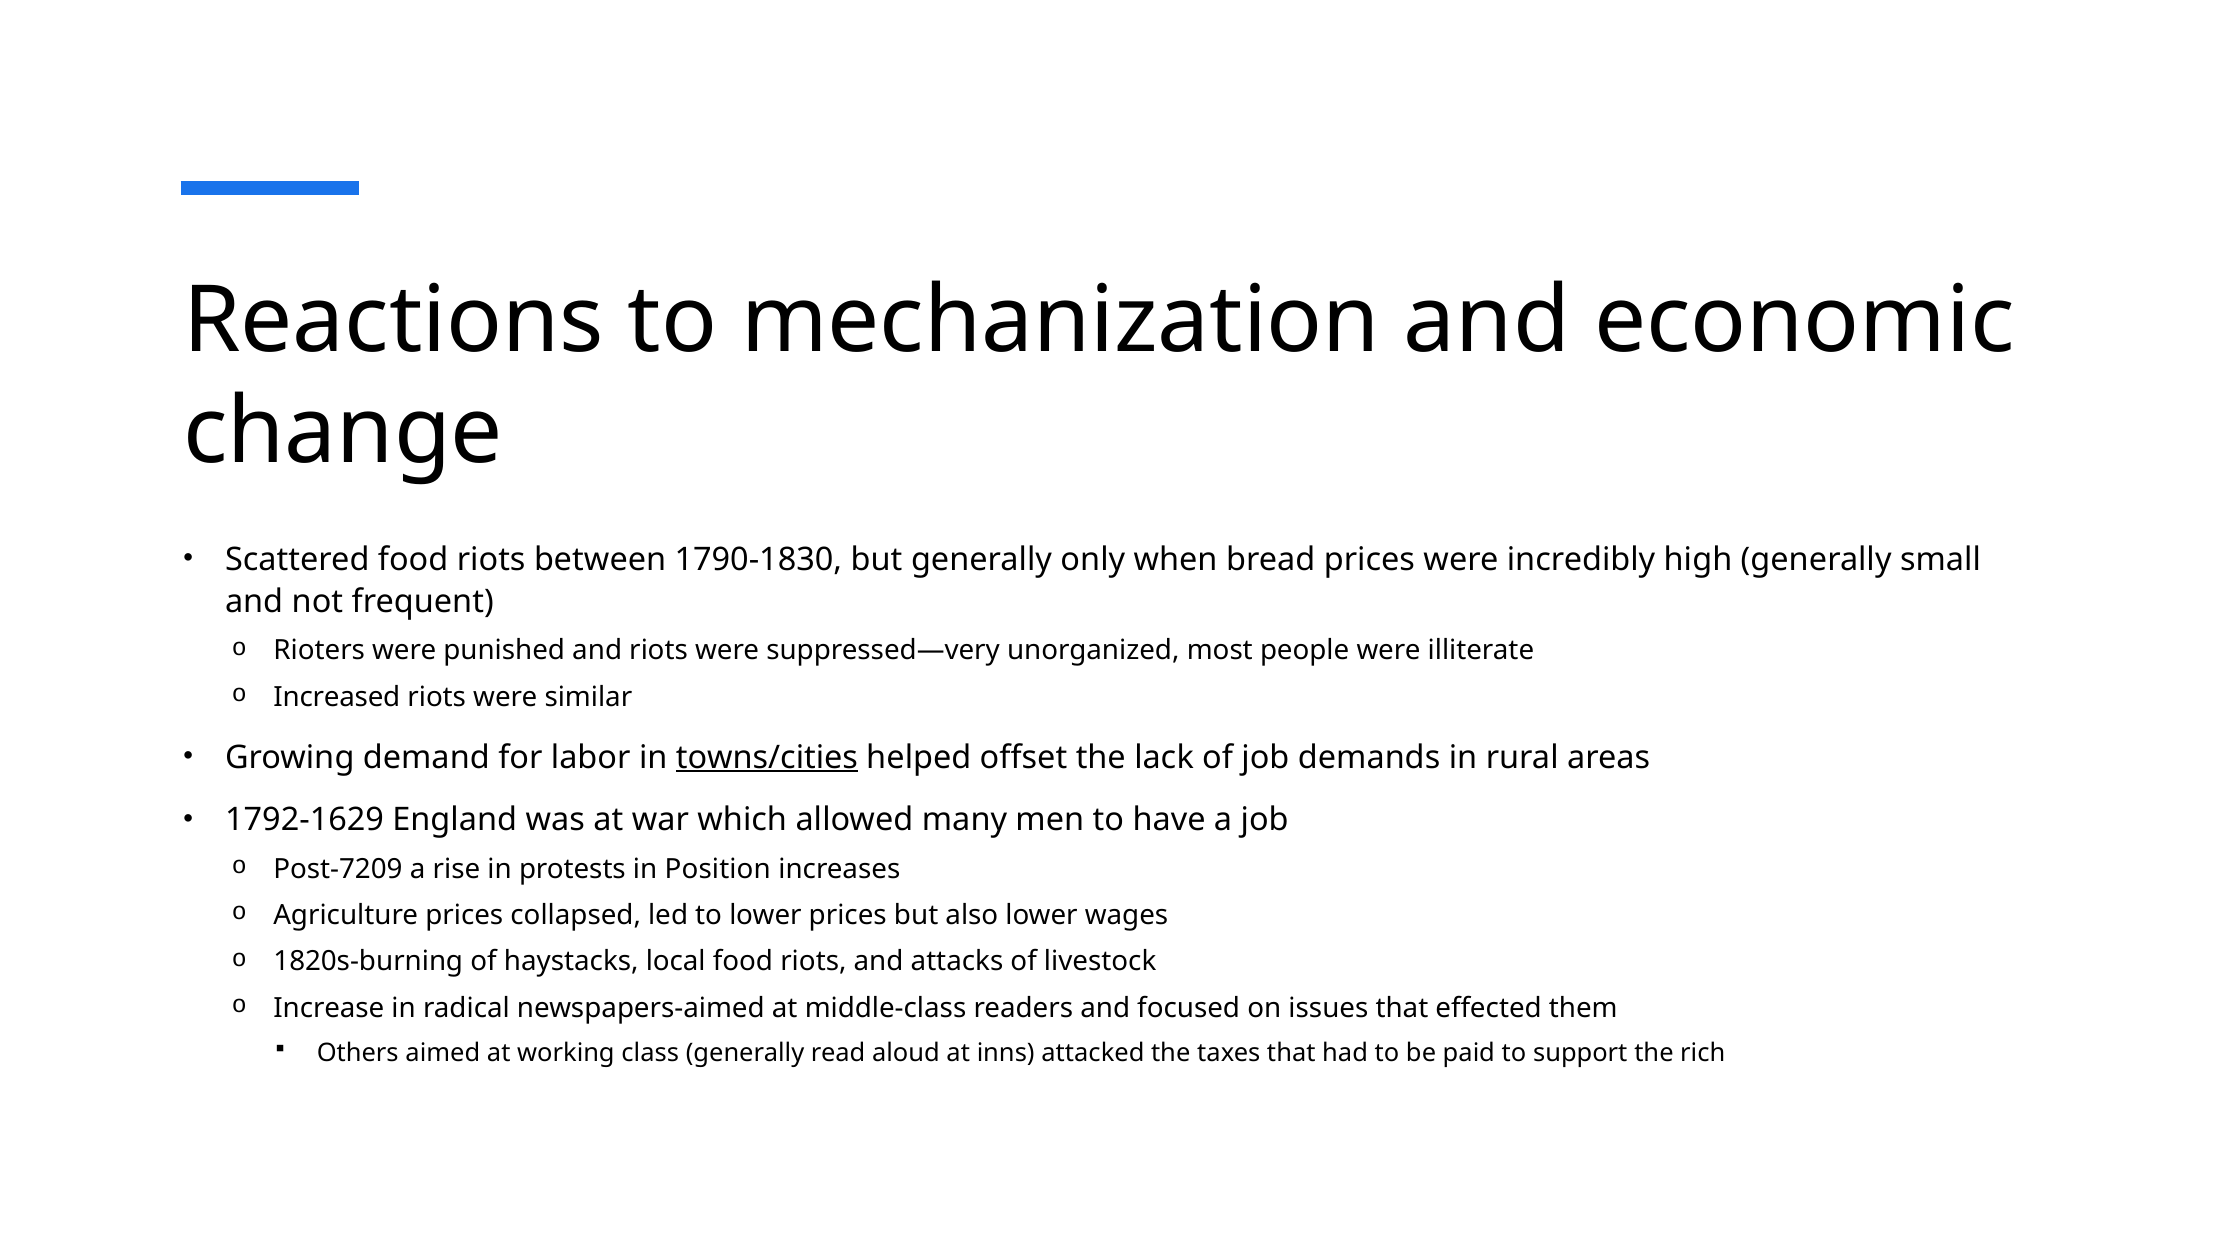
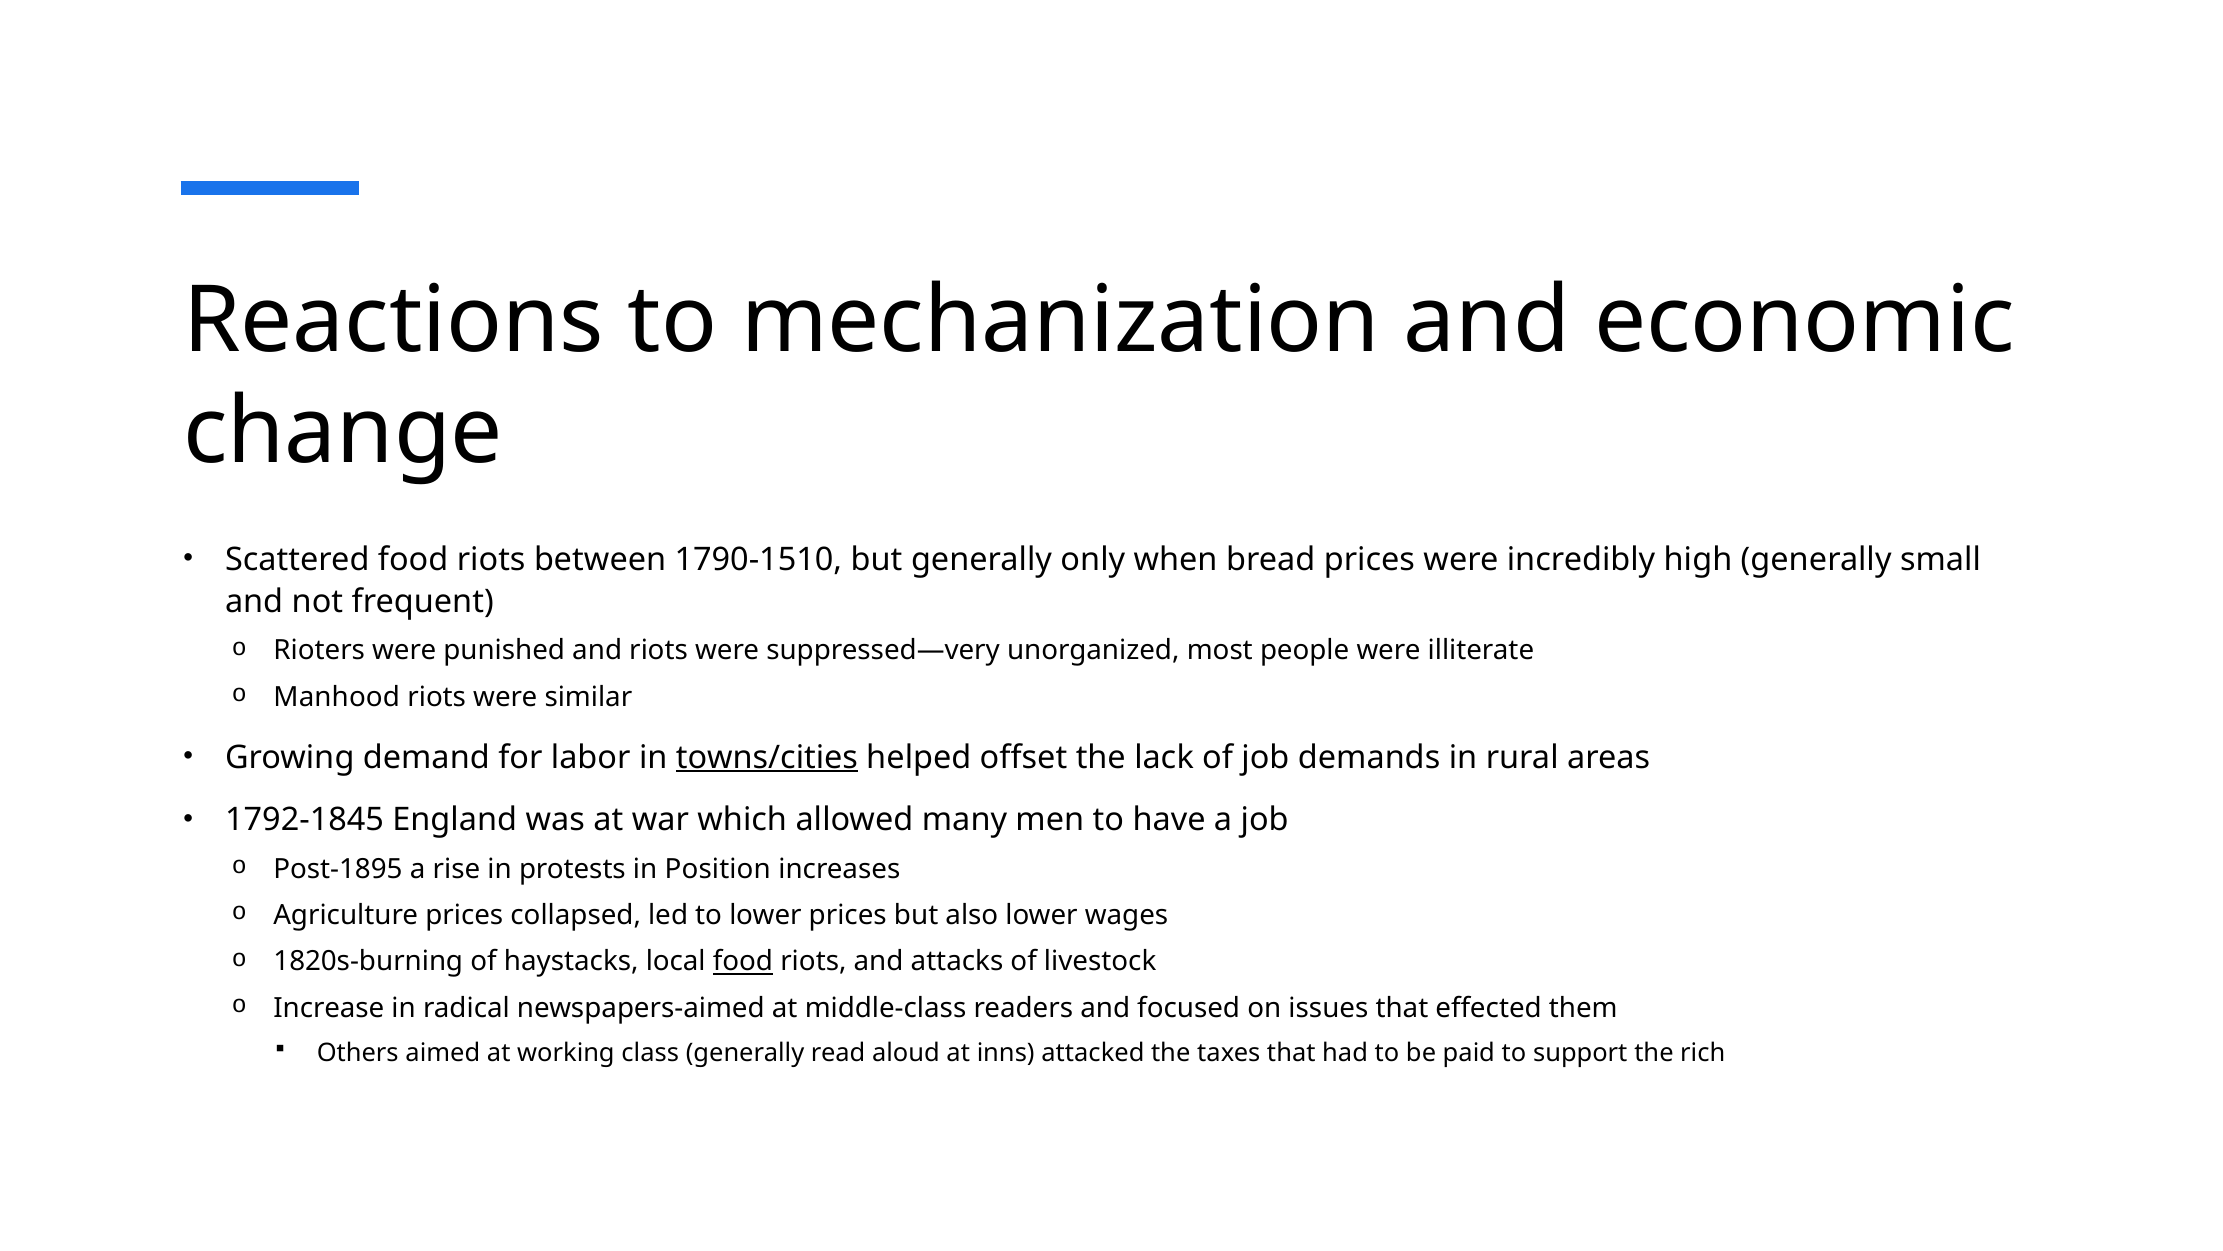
1790-1830: 1790-1830 -> 1790-1510
Increased: Increased -> Manhood
1792-1629: 1792-1629 -> 1792-1845
Post-7209: Post-7209 -> Post-1895
food at (743, 961) underline: none -> present
